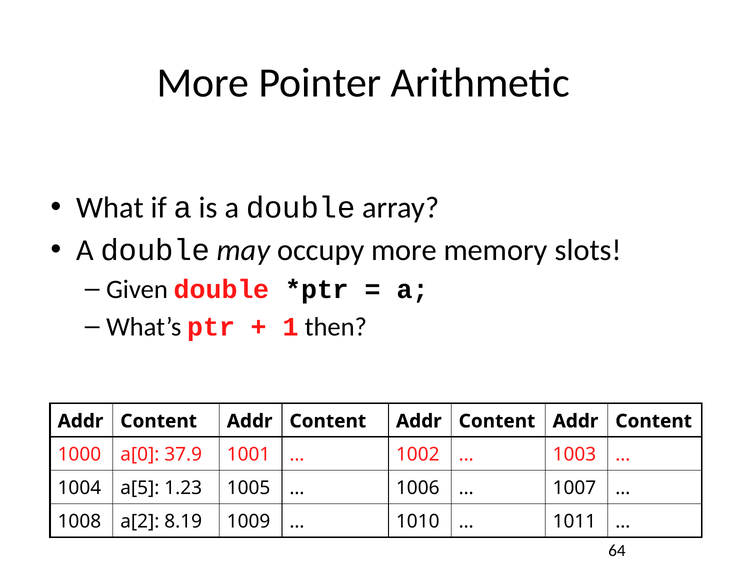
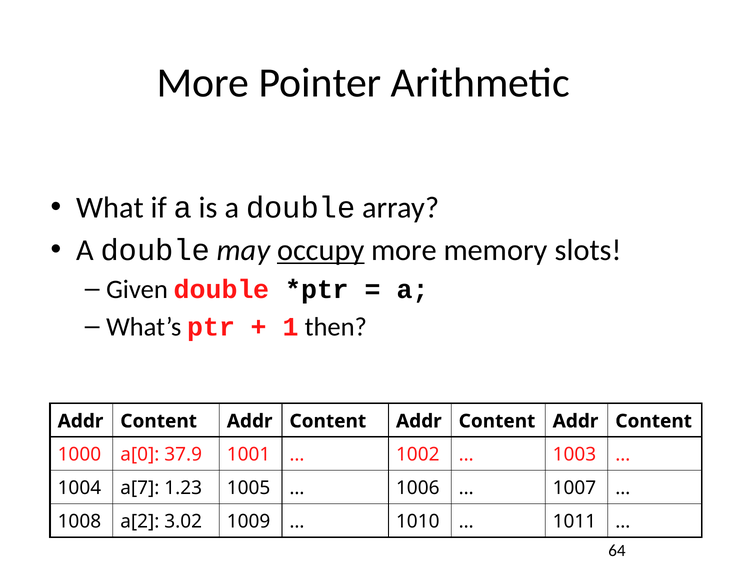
occupy underline: none -> present
a[5: a[5 -> a[7
8.19: 8.19 -> 3.02
